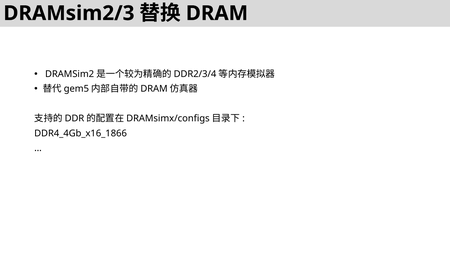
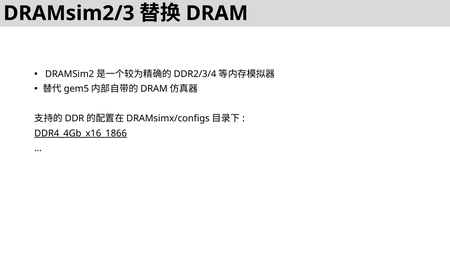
DDR4_4Gb_x16_1866 underline: none -> present
